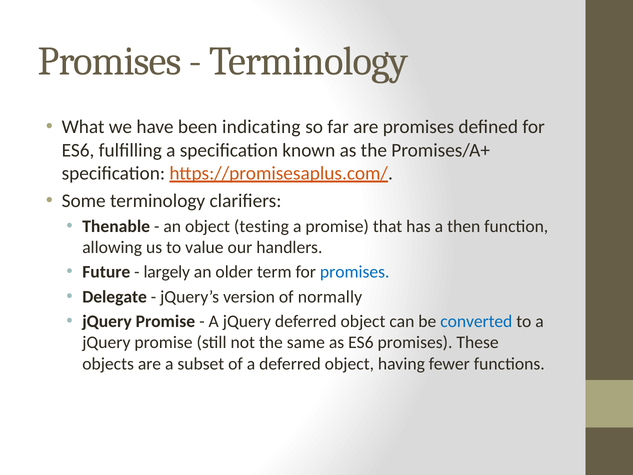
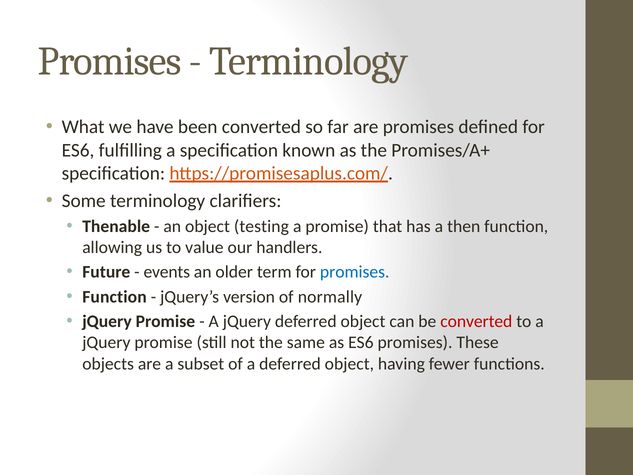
been indicating: indicating -> converted
largely: largely -> events
Delegate at (115, 297): Delegate -> Function
converted at (476, 321) colour: blue -> red
